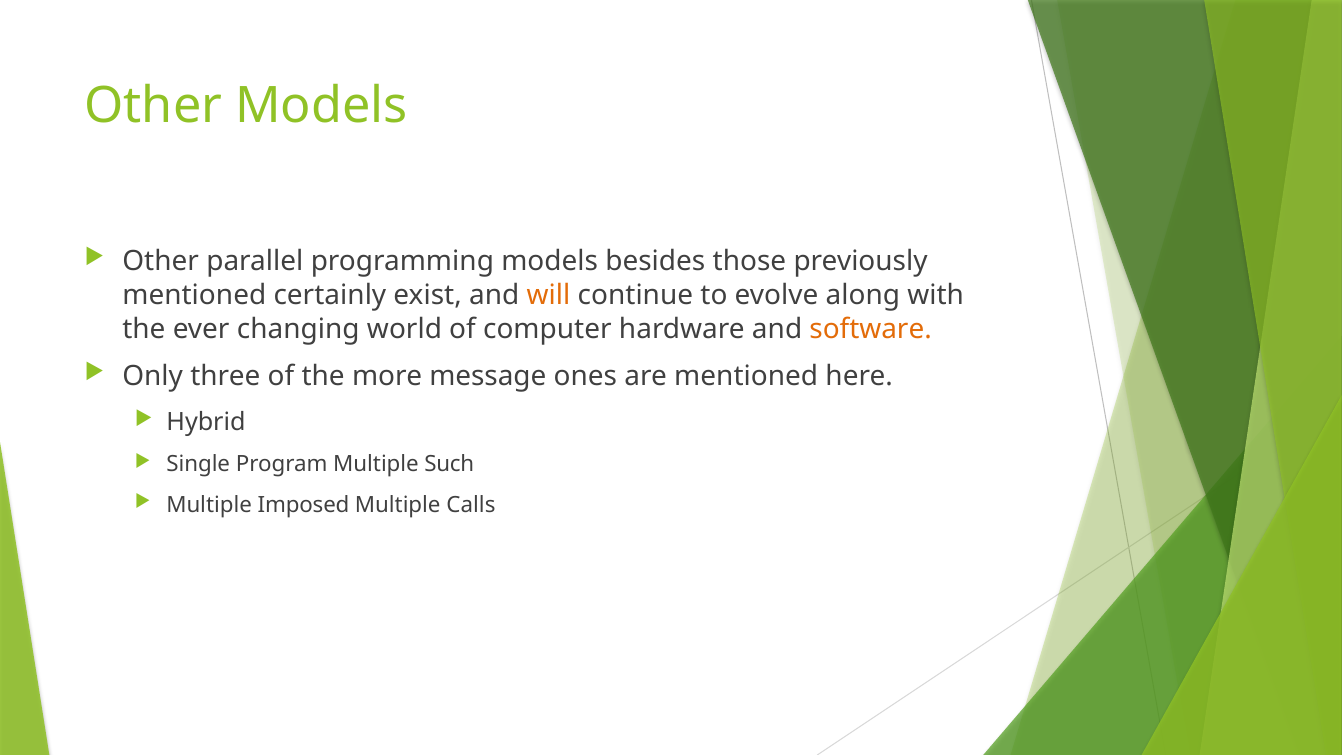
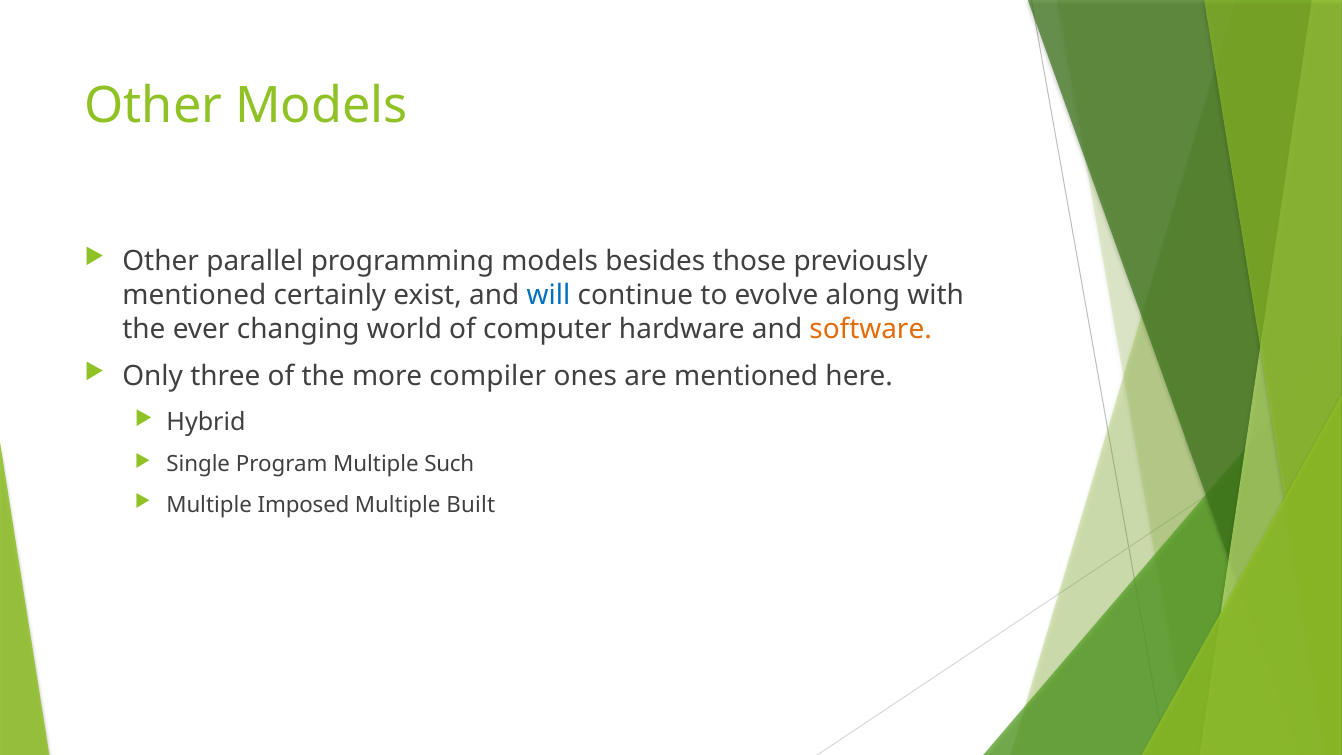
will colour: orange -> blue
message: message -> compiler
Calls: Calls -> Built
